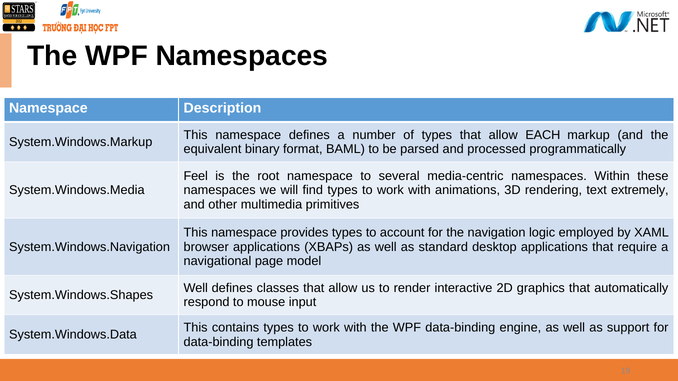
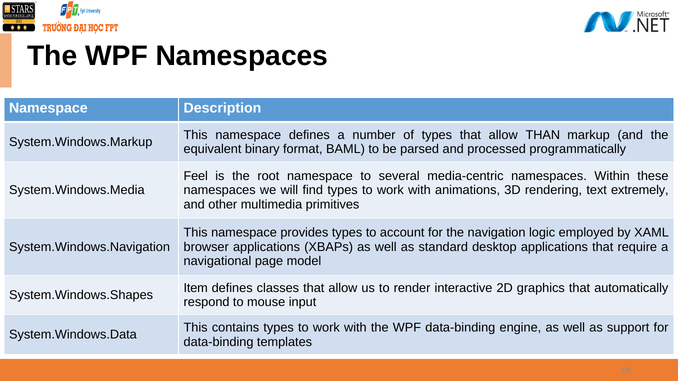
EACH: EACH -> THAN
Well at (196, 288): Well -> Item
